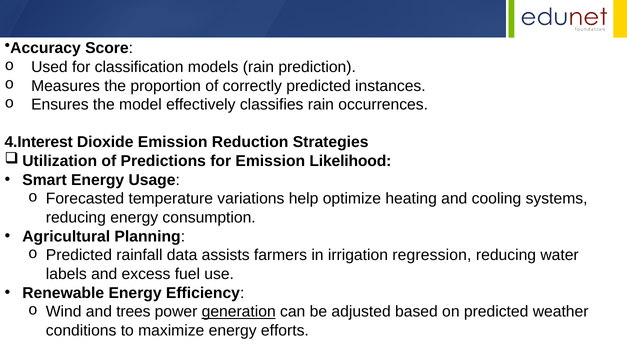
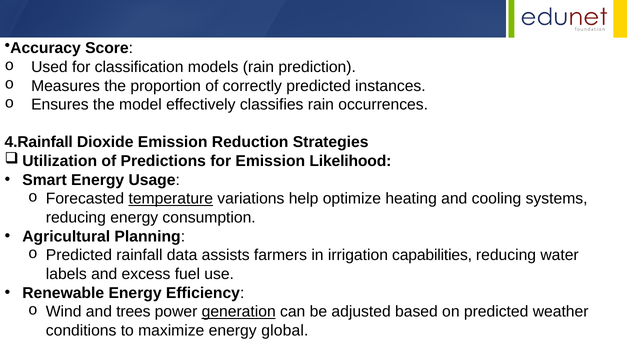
4.Interest: 4.Interest -> 4.Rainfall
temperature underline: none -> present
regression: regression -> capabilities
efforts: efforts -> global
